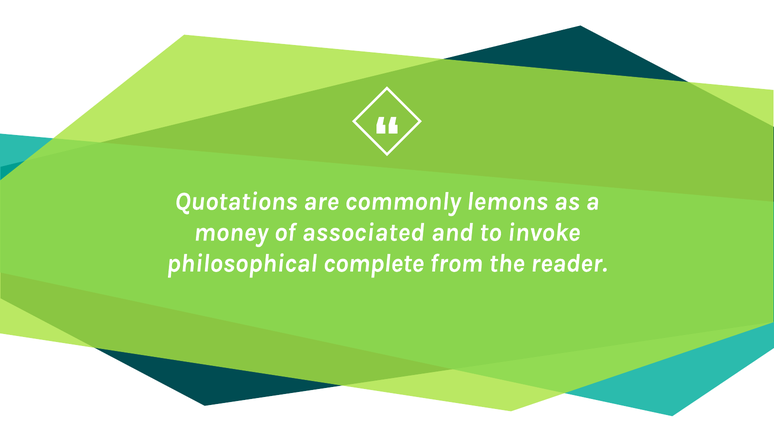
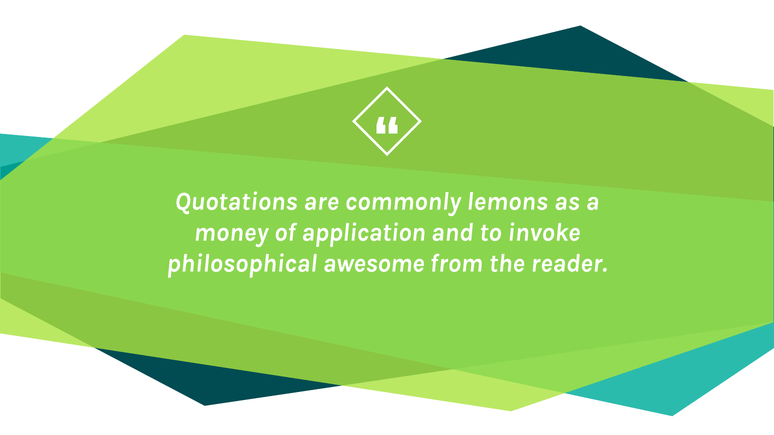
associated: associated -> application
complete: complete -> awesome
